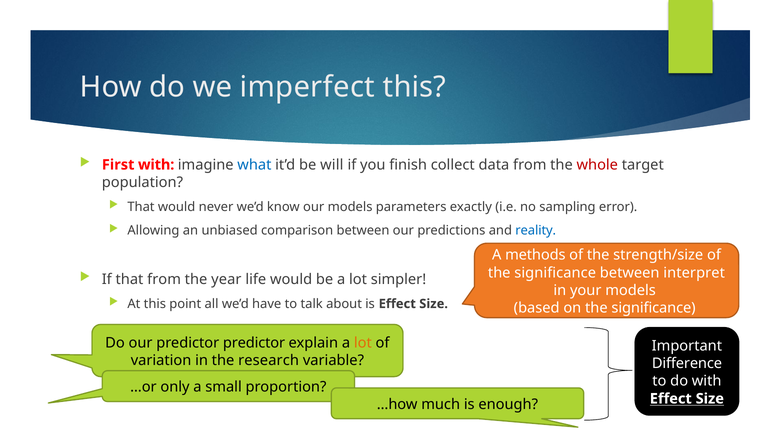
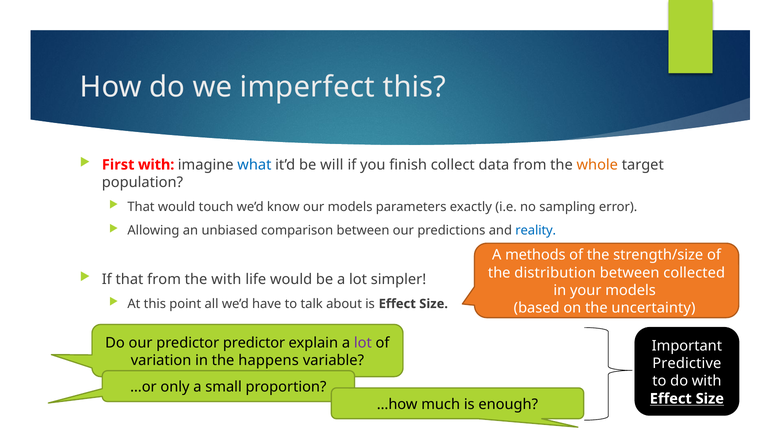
whole colour: red -> orange
never: never -> touch
significance at (555, 273): significance -> distribution
interpret: interpret -> collected
the year: year -> with
on the significance: significance -> uncertainty
lot at (363, 343) colour: orange -> purple
research: research -> happens
Difference: Difference -> Predictive
